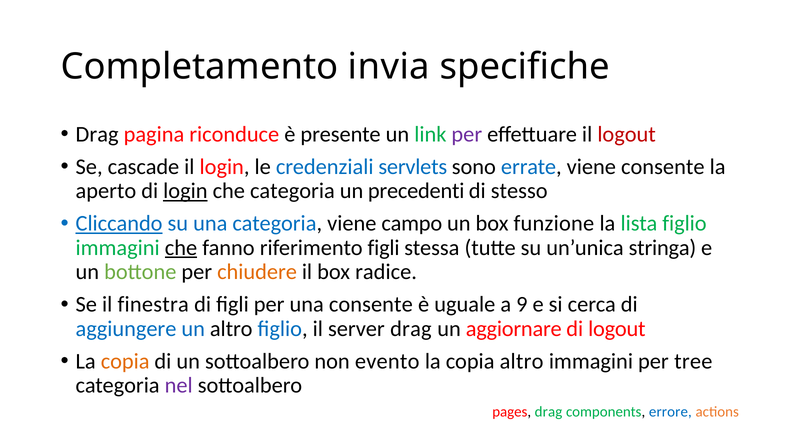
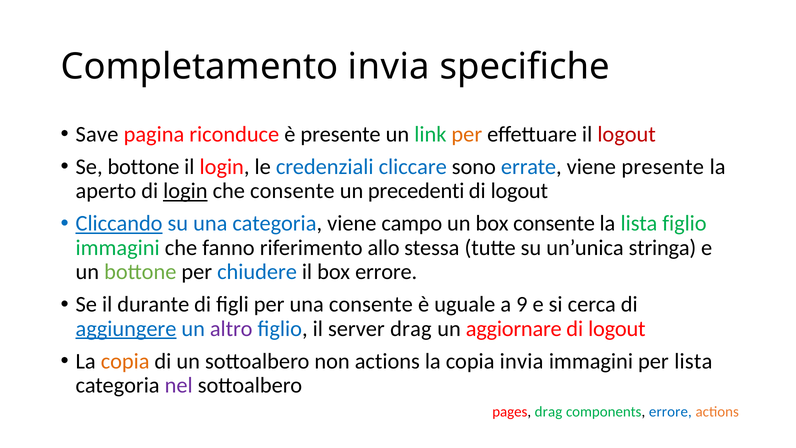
Drag at (97, 134): Drag -> Save
per at (467, 134) colour: purple -> orange
Se cascade: cascade -> bottone
servlets: servlets -> cliccare
viene consente: consente -> presente
che categoria: categoria -> consente
stesso at (519, 191): stesso -> logout
box funzione: funzione -> consente
che at (181, 248) underline: present -> none
riferimento figli: figli -> allo
chiudere colour: orange -> blue
box radice: radice -> errore
finestra: finestra -> durante
aggiungere underline: none -> present
altro at (231, 328) colour: black -> purple
non evento: evento -> actions
copia altro: altro -> invia
per tree: tree -> lista
